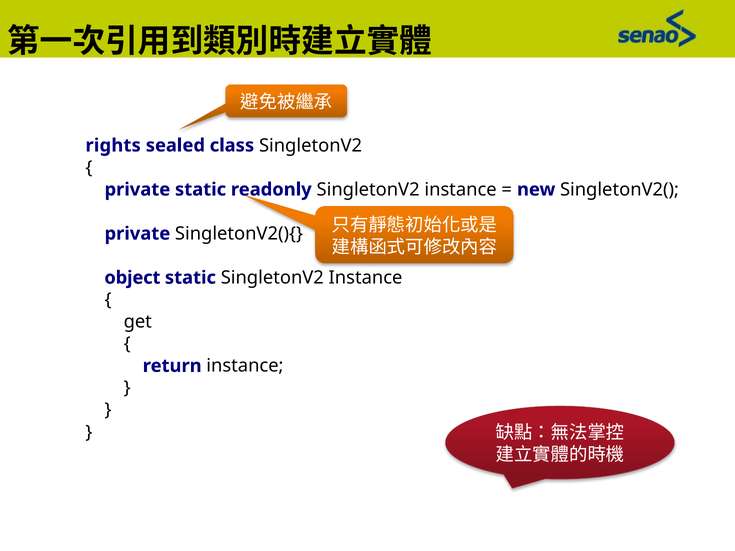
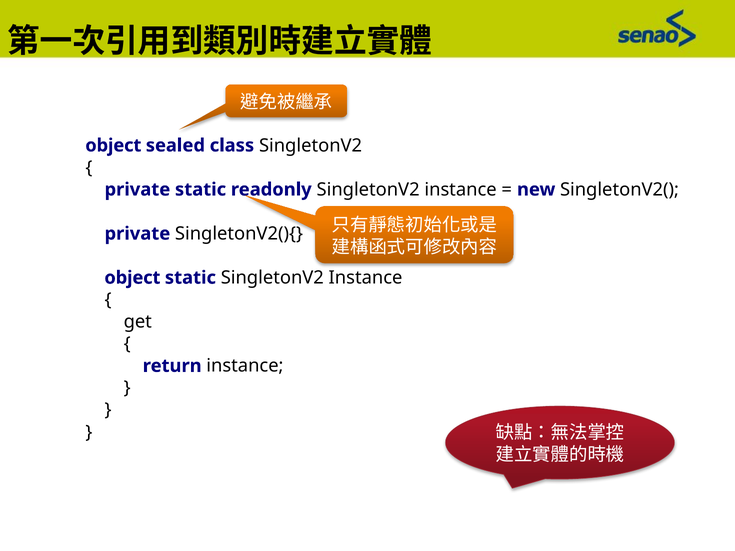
rights at (113, 146): rights -> object
